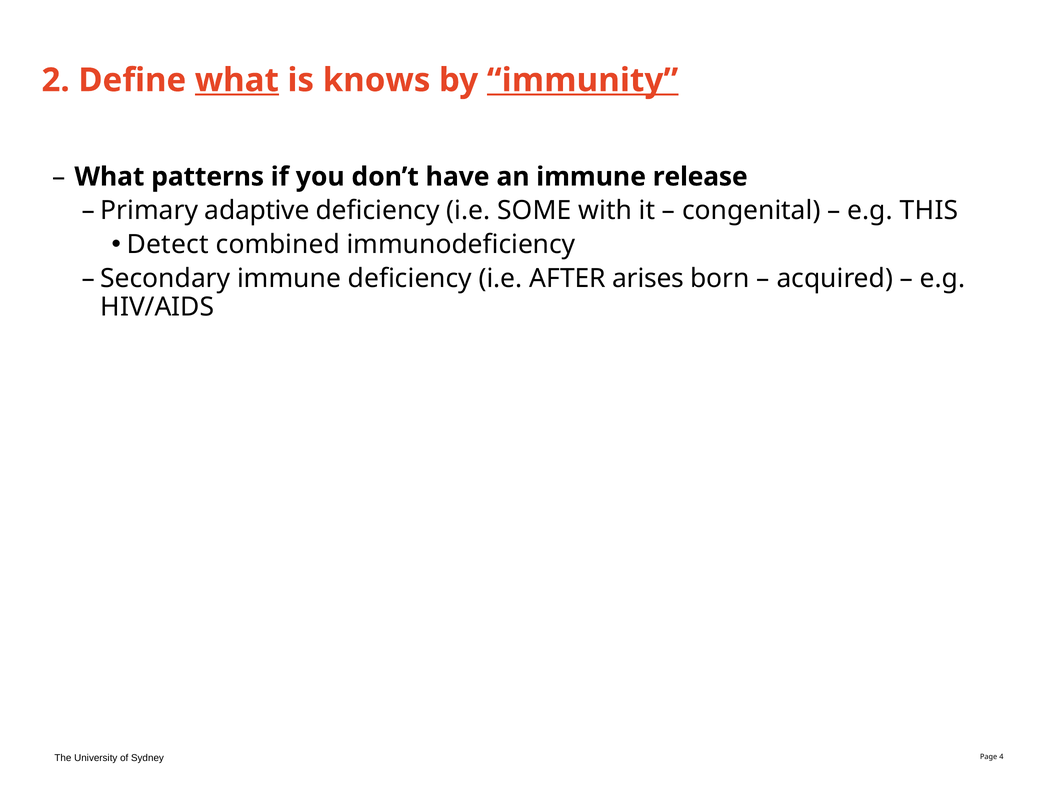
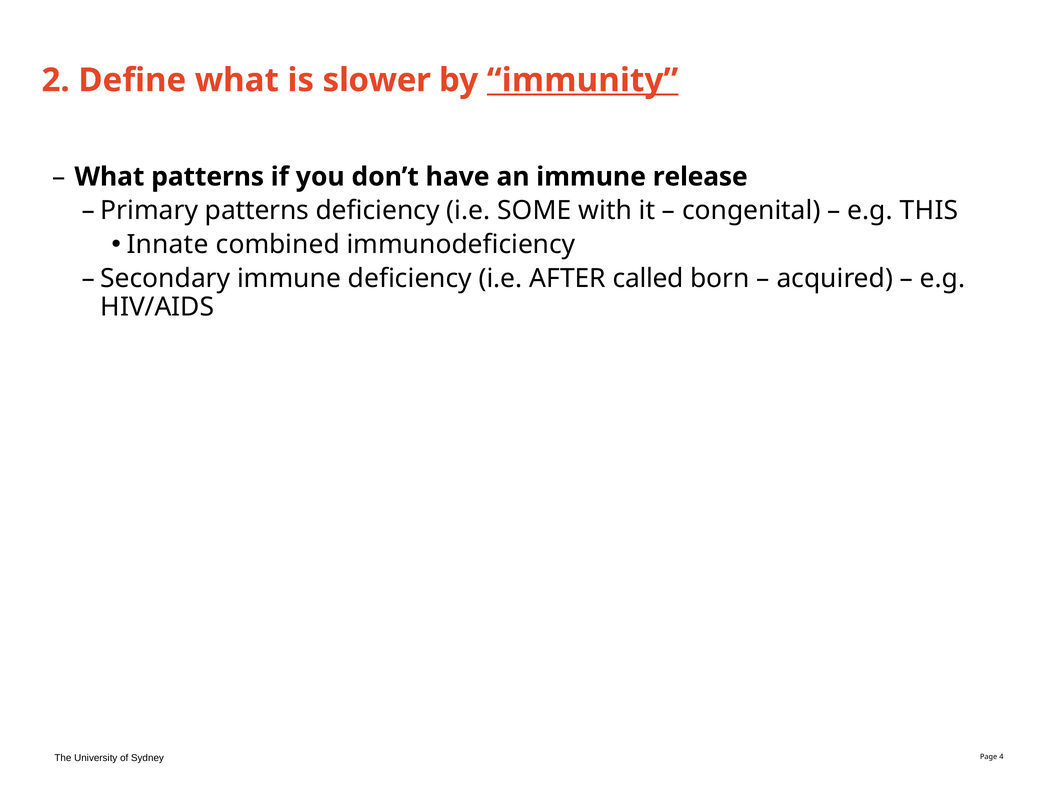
what at (237, 80) underline: present -> none
knows: knows -> slower
Primary adaptive: adaptive -> patterns
Detect: Detect -> Innate
arises: arises -> called
